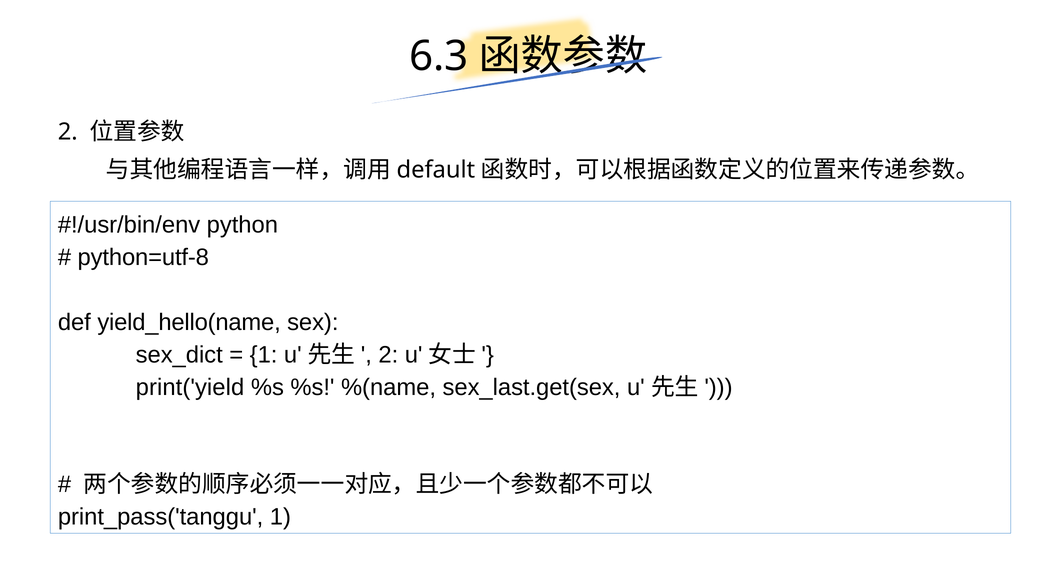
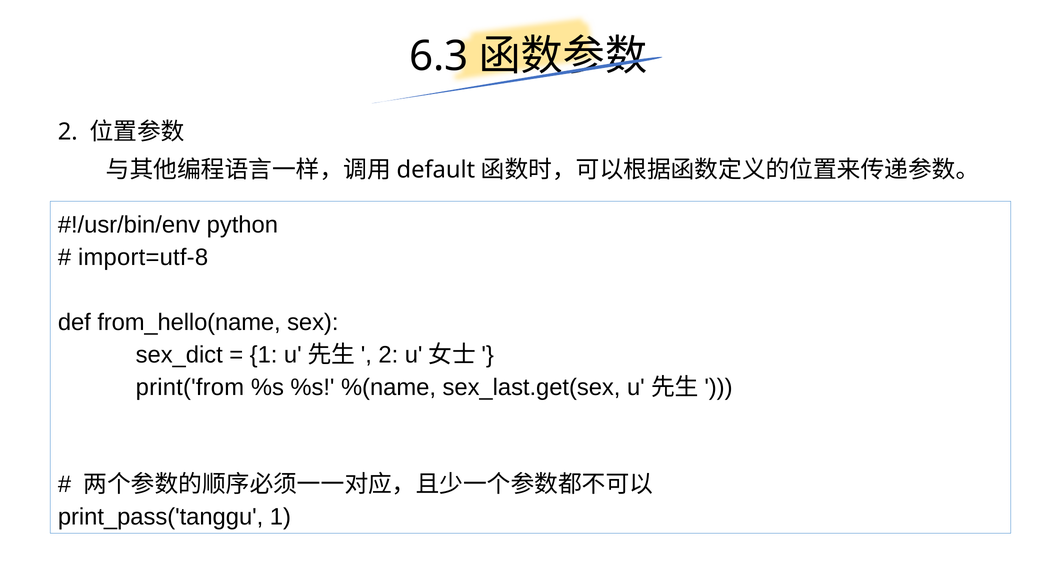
python=utf-8: python=utf-8 -> import=utf-8
yield_hello(name: yield_hello(name -> from_hello(name
print('yield: print('yield -> print('from
